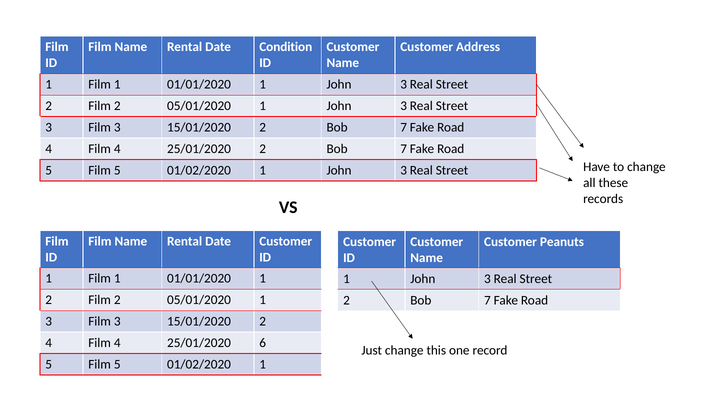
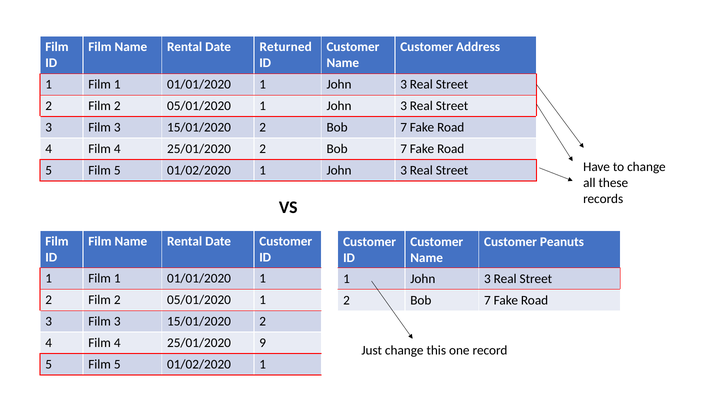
Condition: Condition -> Returned
6: 6 -> 9
